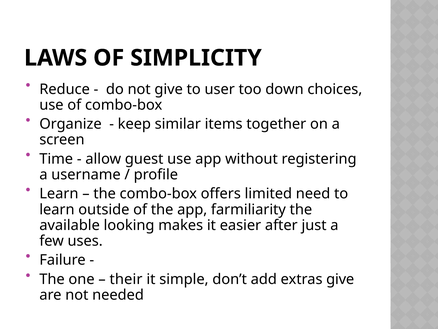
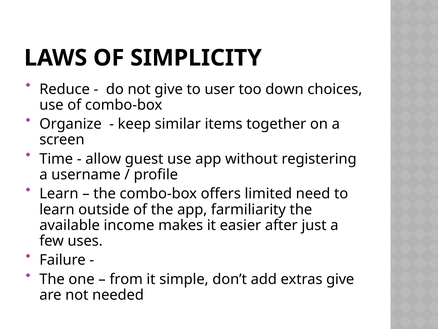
looking: looking -> income
their: their -> from
